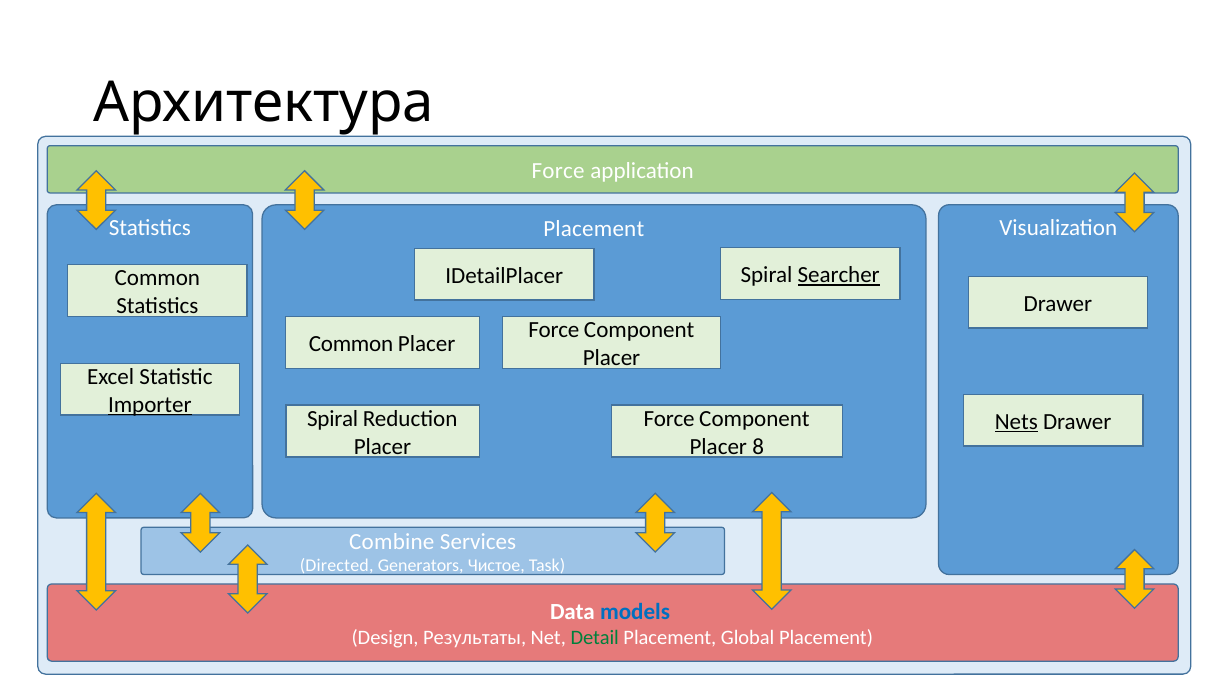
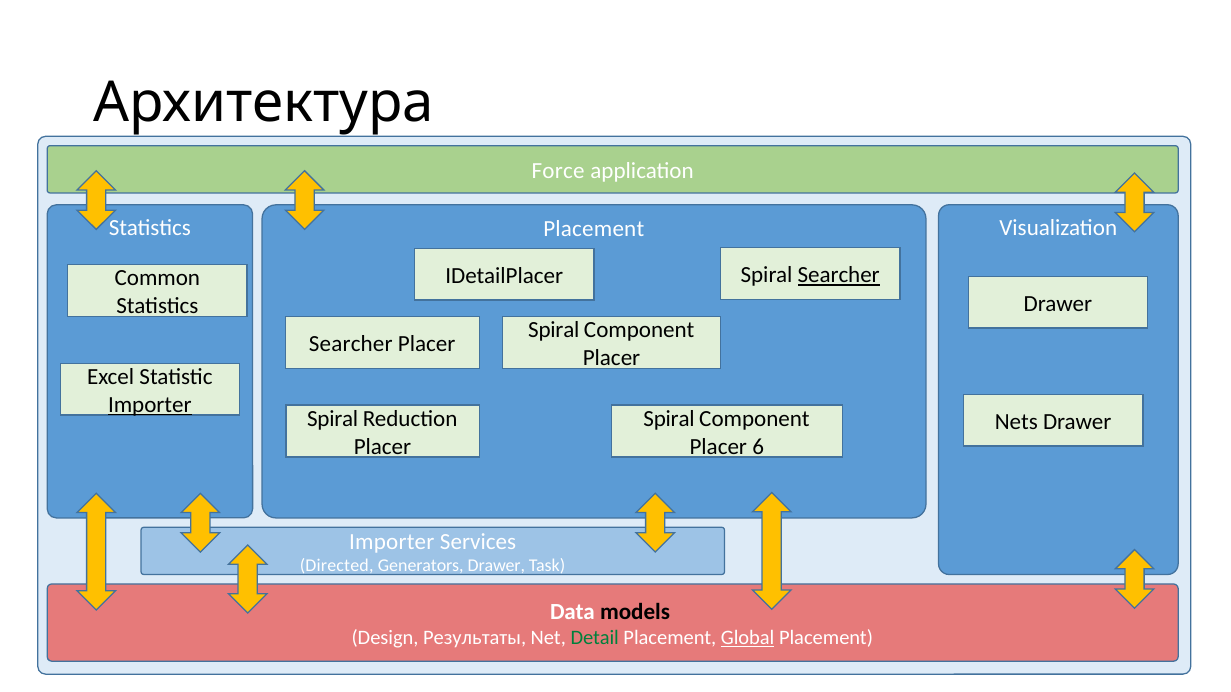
Force at (554, 330): Force -> Spiral
Common at (351, 344): Common -> Searcher
Force at (669, 419): Force -> Spiral
Nets underline: present -> none
8: 8 -> 6
Combine at (392, 542): Combine -> Importer
Generators Чистое: Чистое -> Drawer
models colour: blue -> black
Global underline: none -> present
